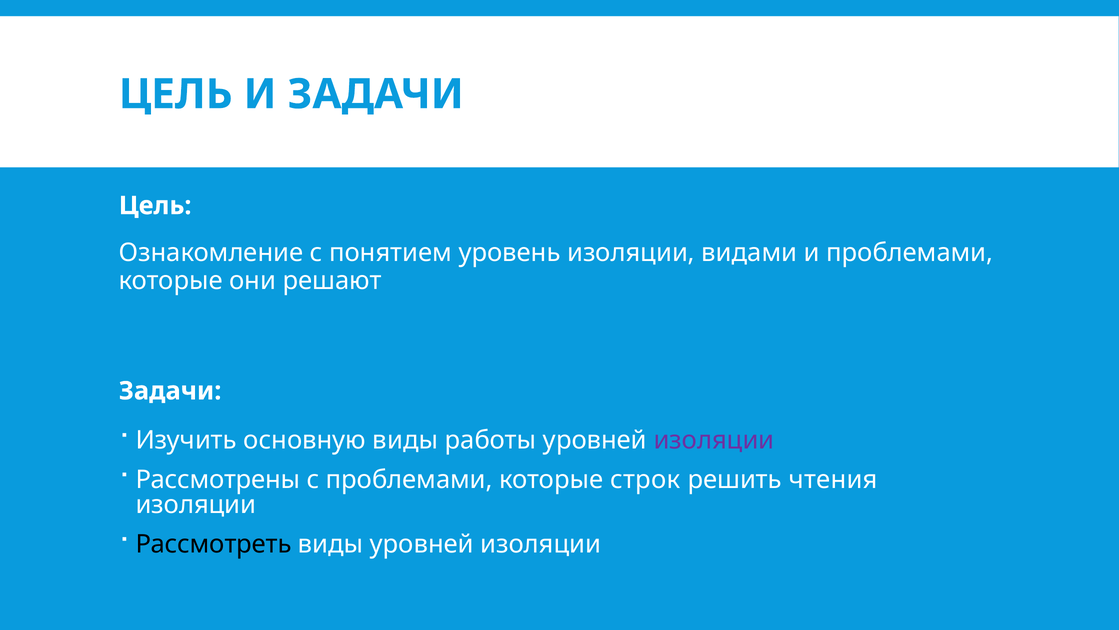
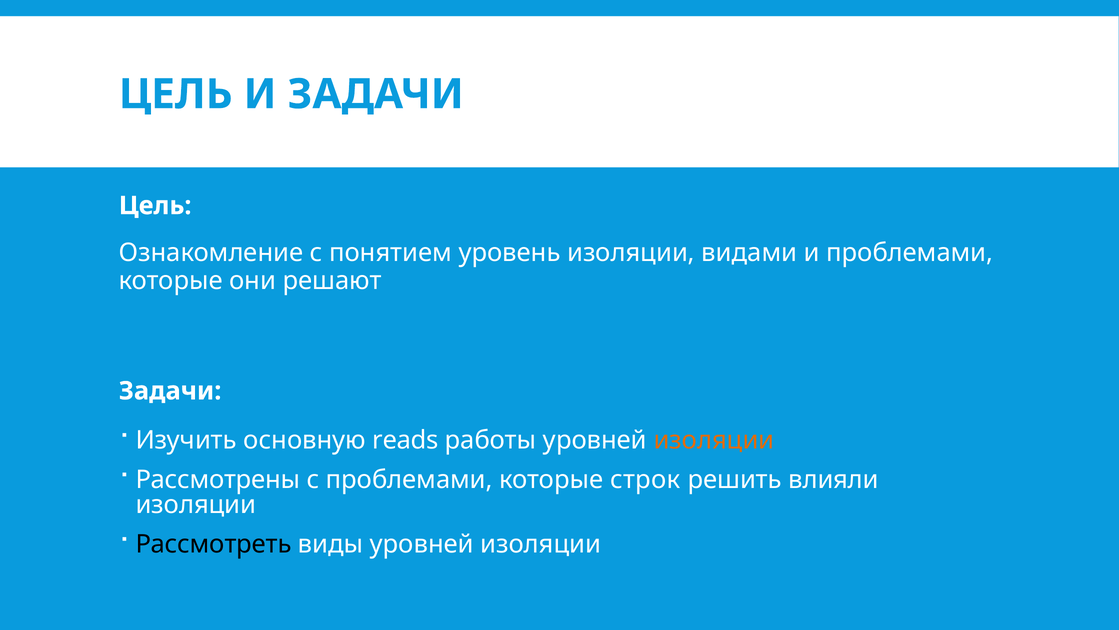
основную виды: виды -> reads
изоляции at (714, 440) colour: purple -> orange
чтения: чтения -> влияли
